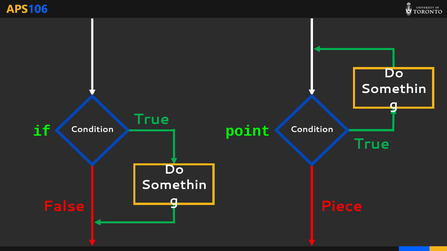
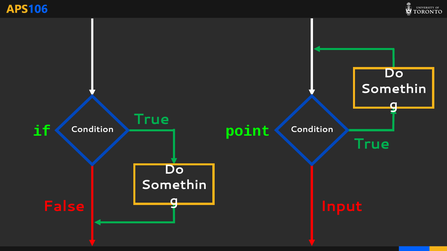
Piece: Piece -> Input
